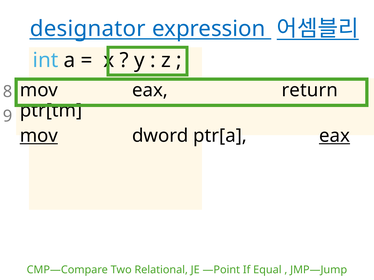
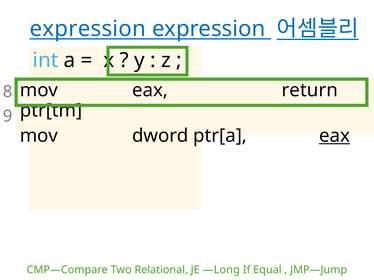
designator at (88, 29): designator -> expression
mov at (39, 136) underline: present -> none
—Point: —Point -> —Long
